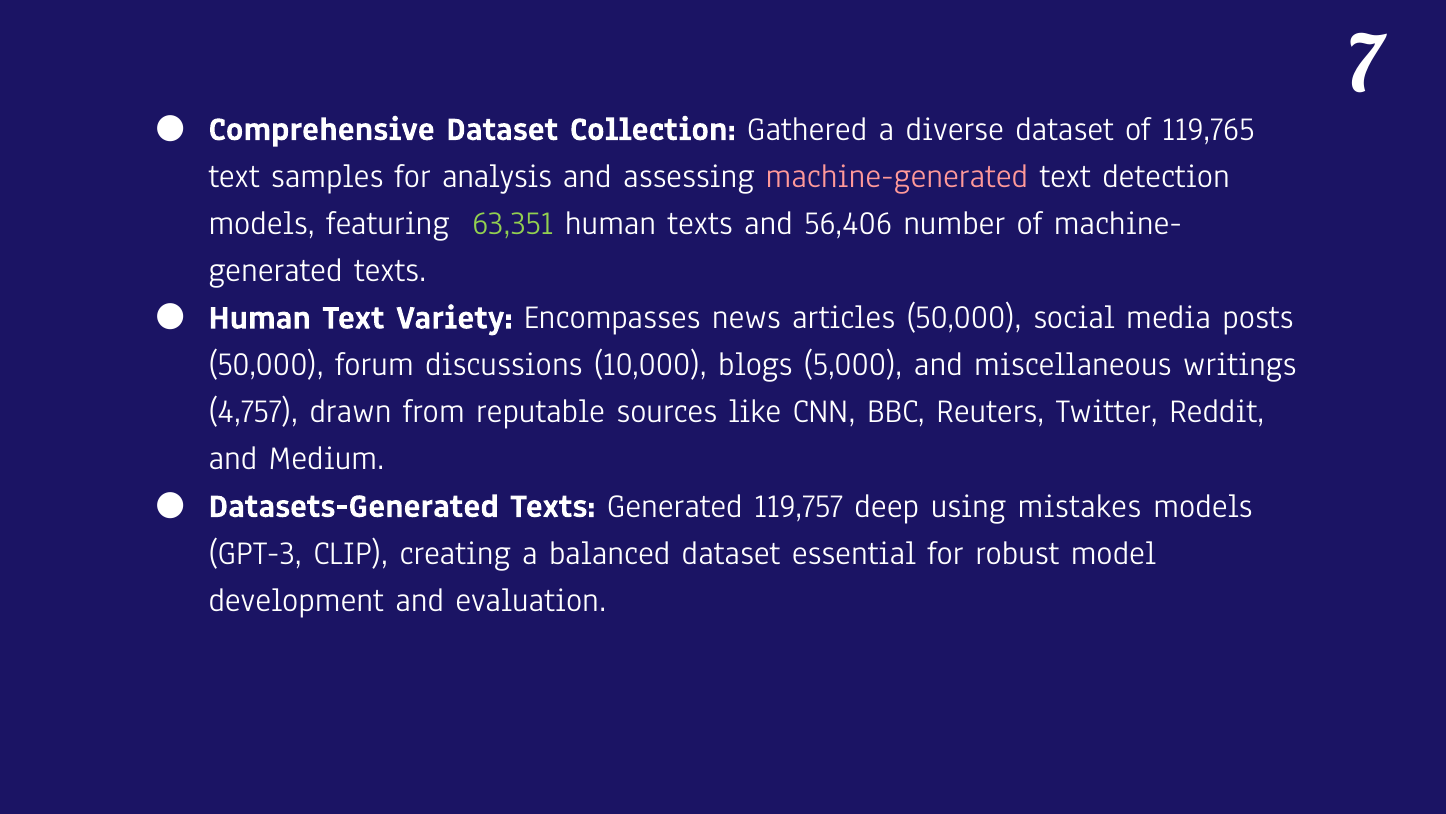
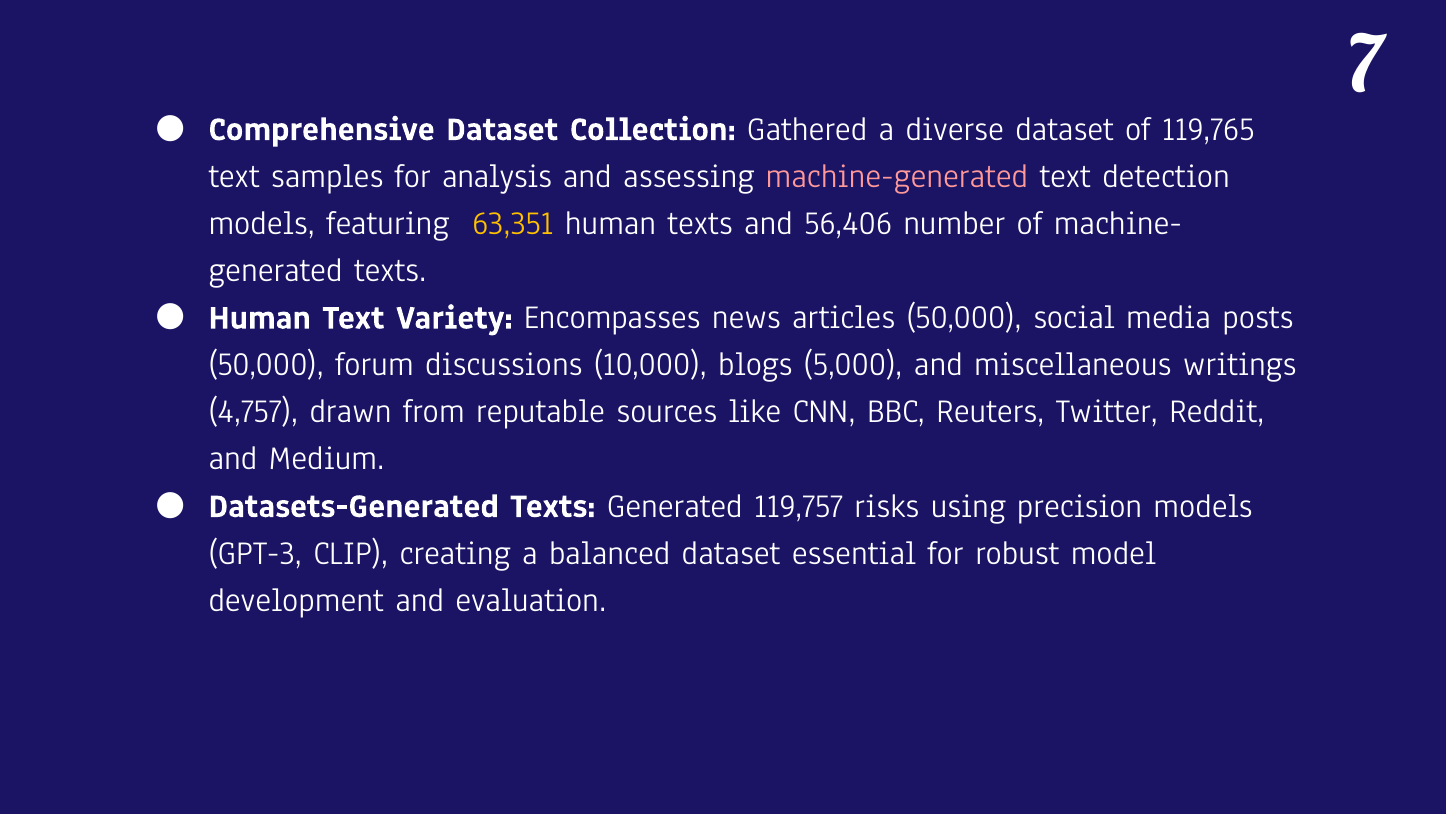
63,351 colour: light green -> yellow
deep: deep -> risks
mistakes: mistakes -> precision
